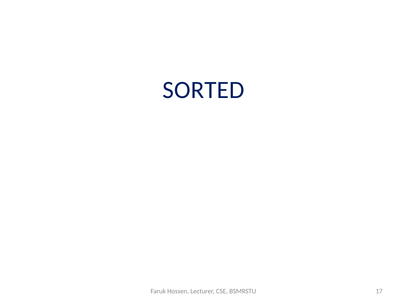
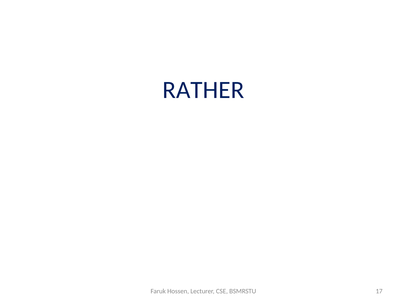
SORTED: SORTED -> RATHER
